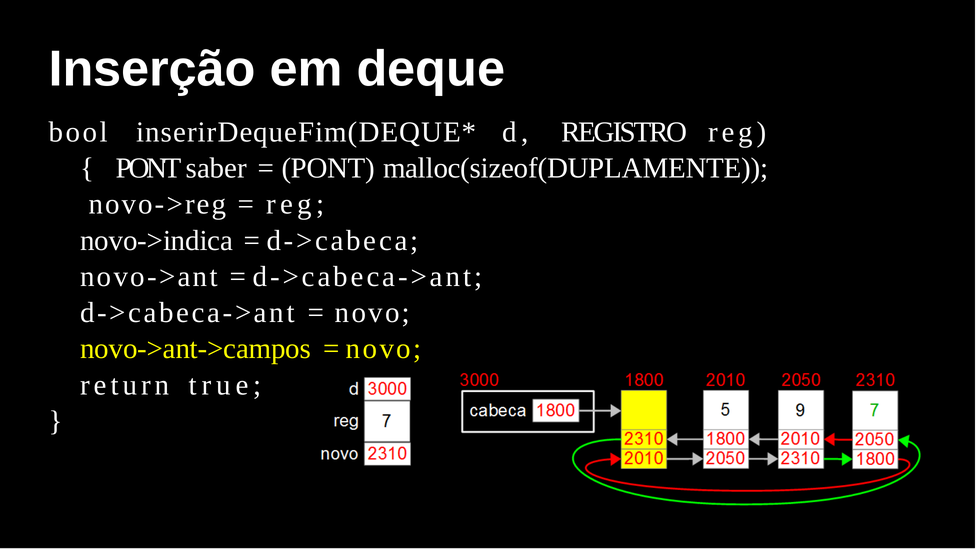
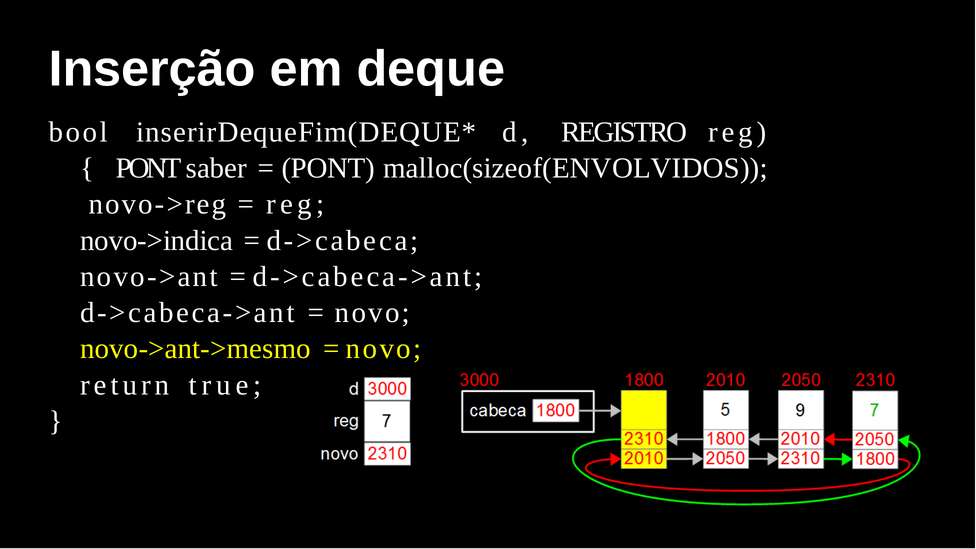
malloc(sizeof(DUPLAMENTE: malloc(sizeof(DUPLAMENTE -> malloc(sizeof(ENVOLVIDOS
novo->ant->campos: novo->ant->campos -> novo->ant->mesmo
